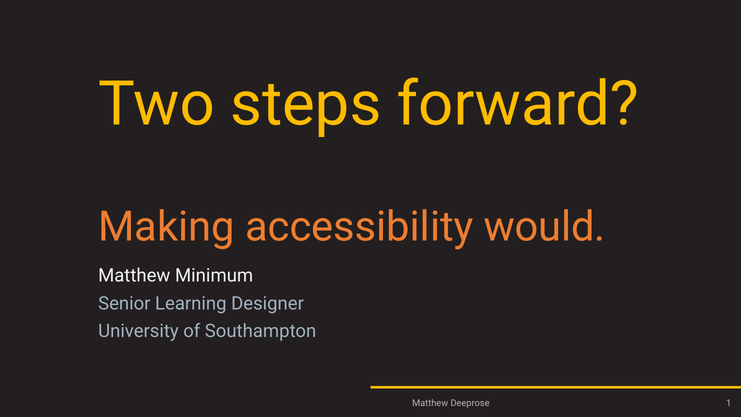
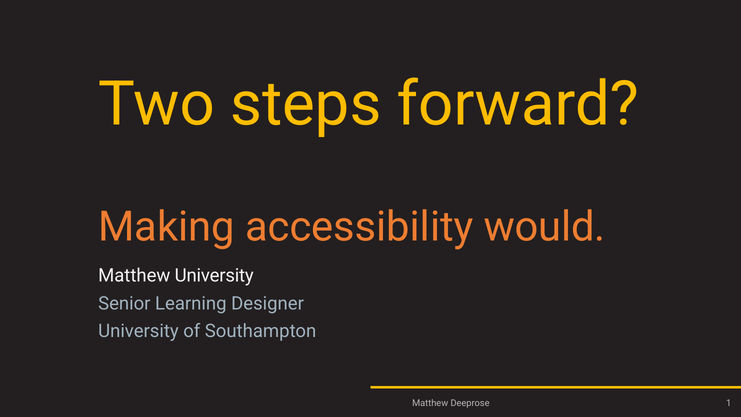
Matthew Minimum: Minimum -> University
